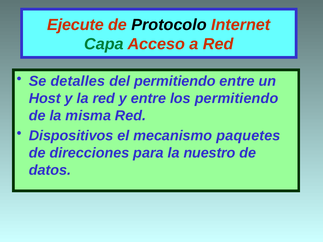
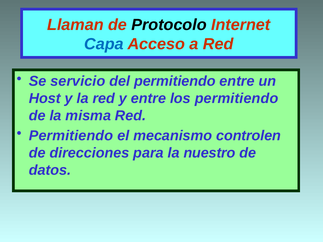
Ejecute: Ejecute -> Llaman
Capa colour: green -> blue
detalles: detalles -> servicio
Dispositivos at (71, 136): Dispositivos -> Permitiendo
paquetes: paquetes -> controlen
